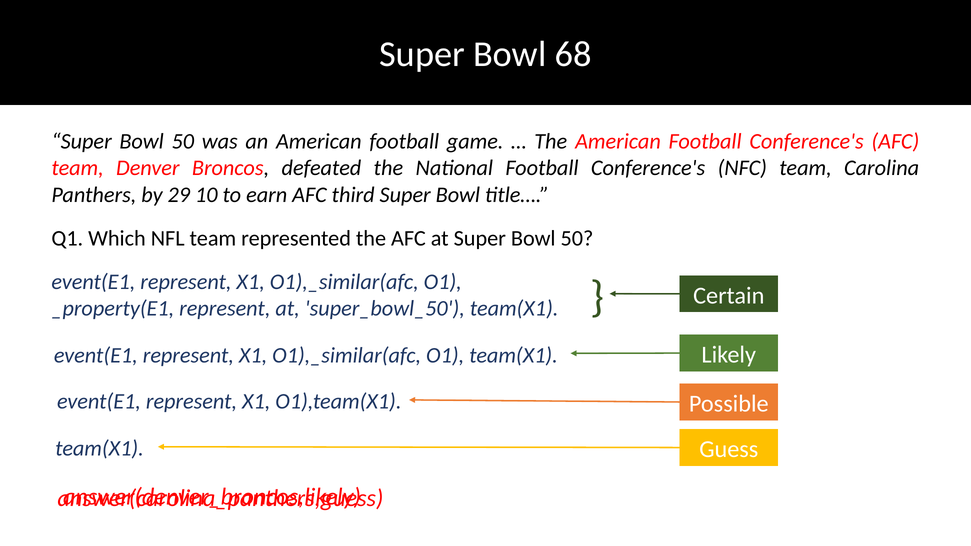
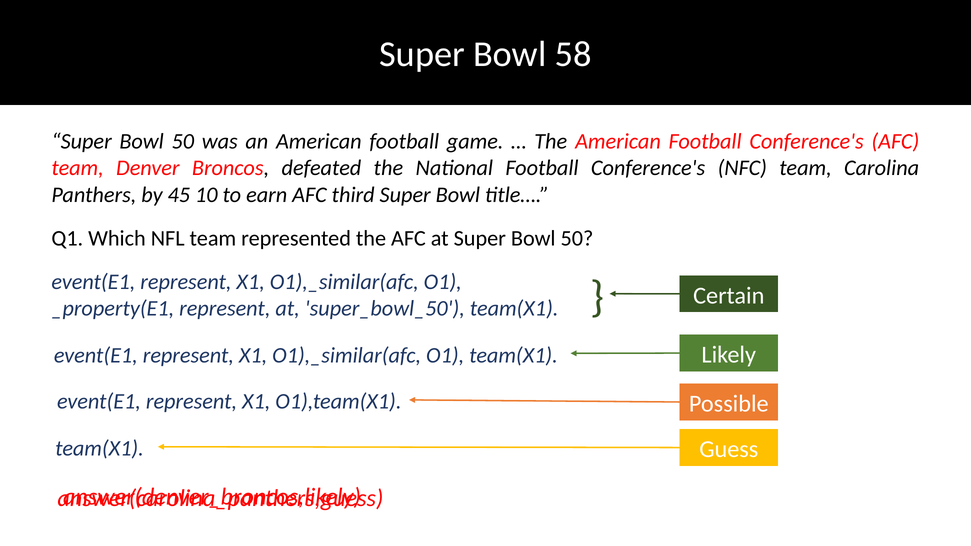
68: 68 -> 58
29: 29 -> 45
